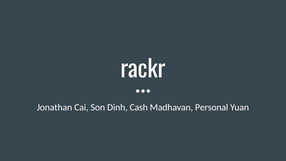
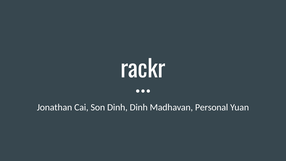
Dinh Cash: Cash -> Dinh
